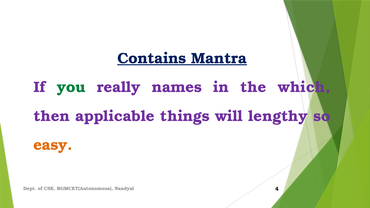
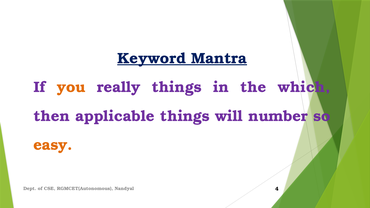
Contains: Contains -> Keyword
you colour: green -> orange
really names: names -> things
lengthy: lengthy -> number
